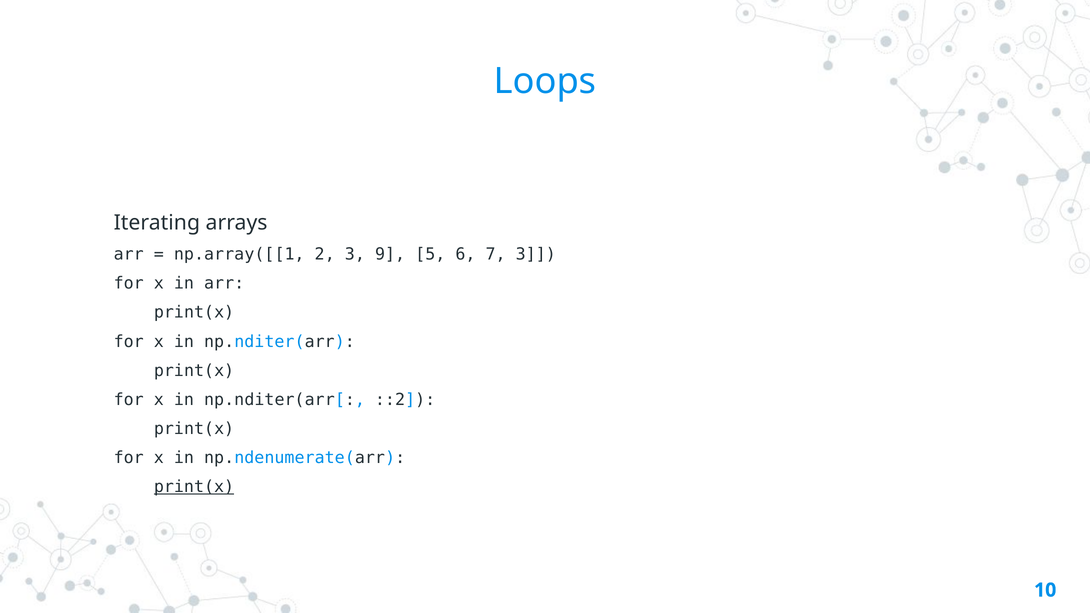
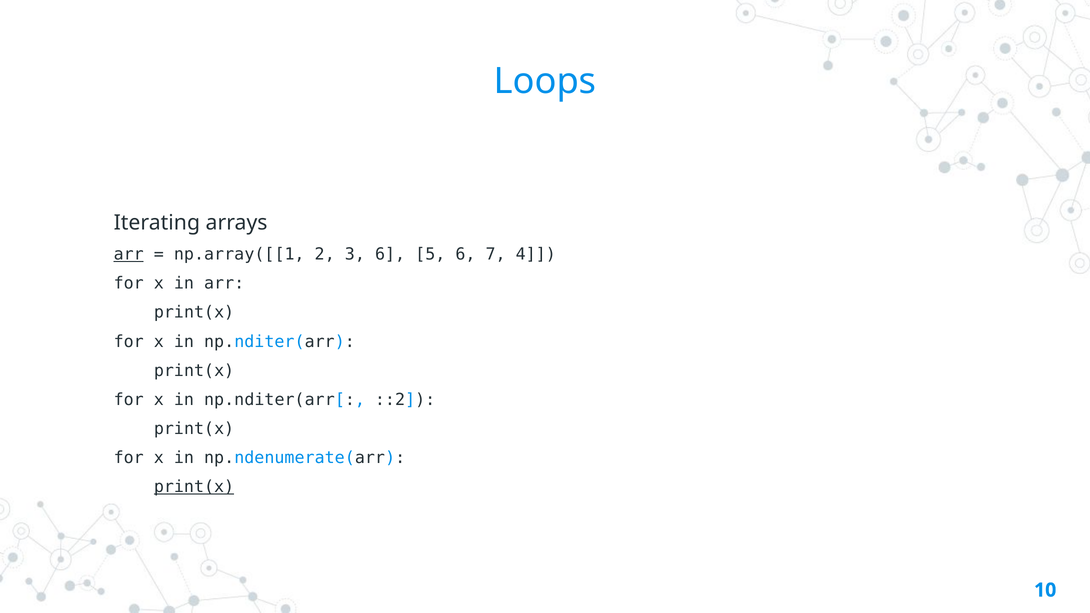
arr at (129, 254) underline: none -> present
3 9: 9 -> 6
7 3: 3 -> 4
